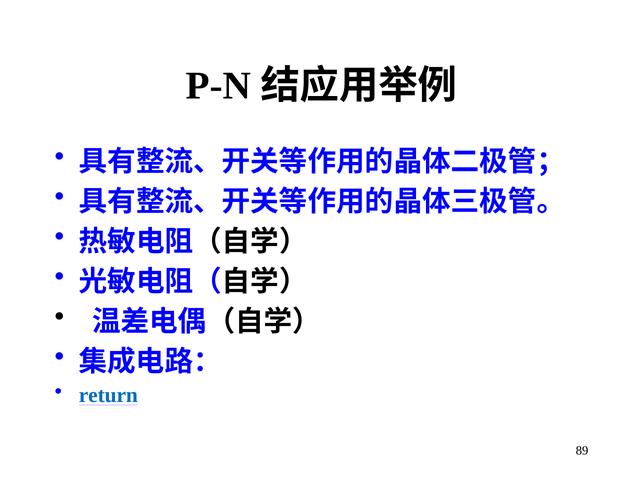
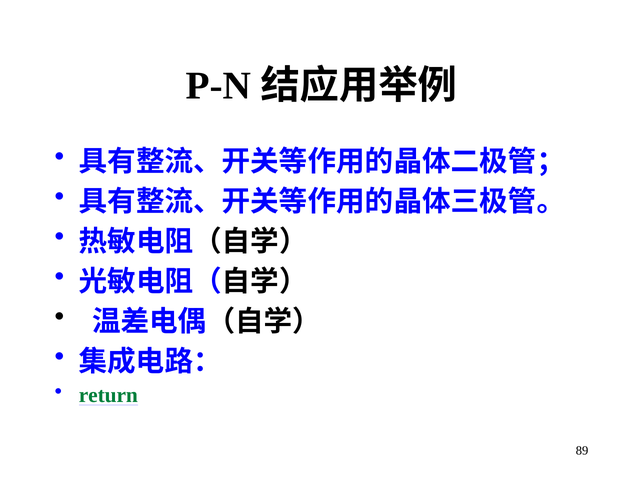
return colour: blue -> green
